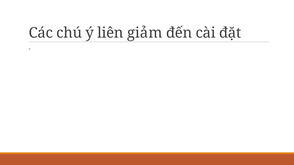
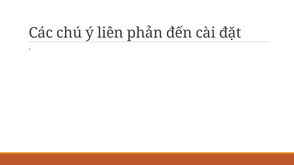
giảm: giảm -> phản
